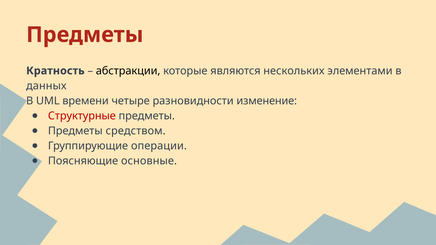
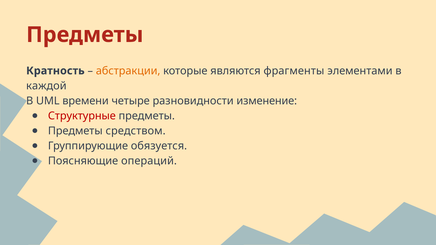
абстракции colour: black -> orange
нескольких: нескольких -> фрагменты
данных: данных -> каждой
операции: операции -> обязуется
основные: основные -> операций
